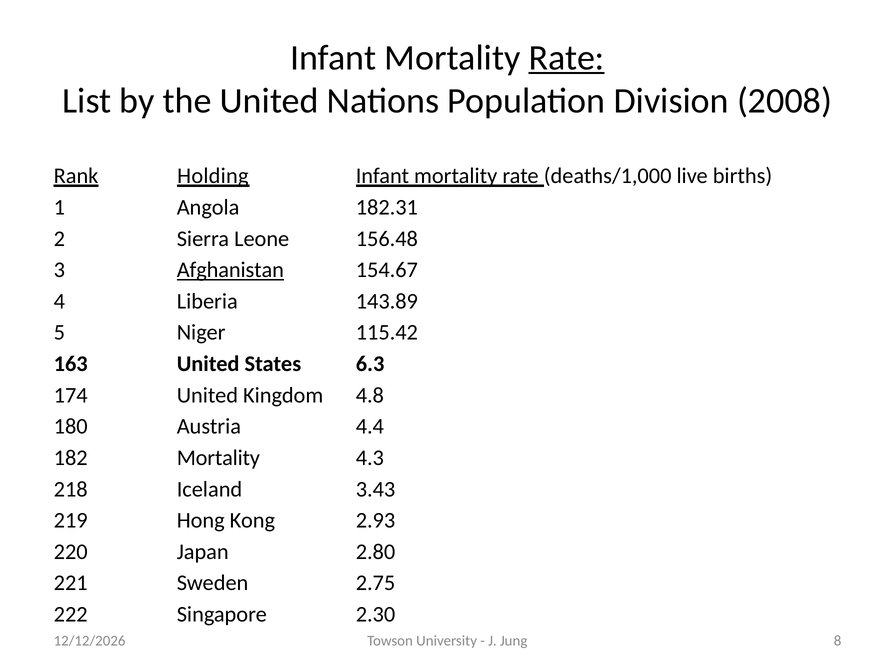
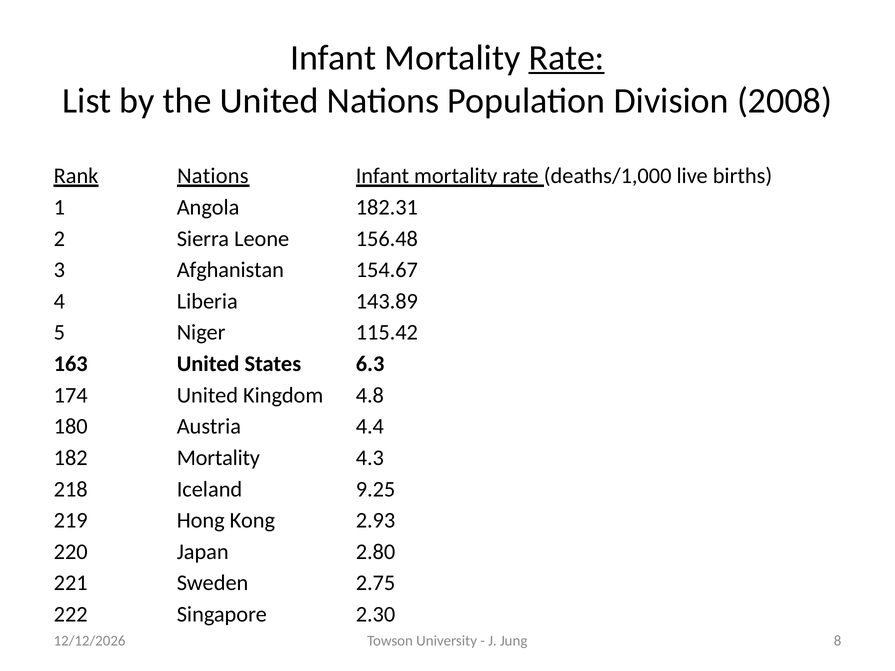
Rank Holding: Holding -> Nations
Afghanistan underline: present -> none
3.43: 3.43 -> 9.25
